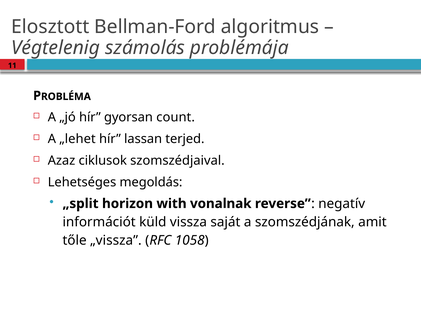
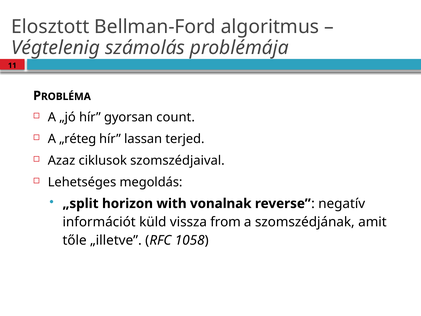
„lehet: „lehet -> „réteg
saját: saját -> from
„vissza: „vissza -> „illetve
